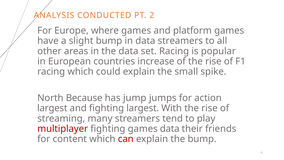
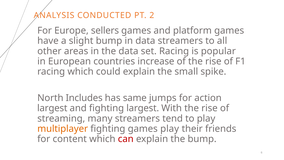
where: where -> sellers
Because: Because -> Includes
jump: jump -> same
multiplayer colour: red -> orange
games data: data -> play
